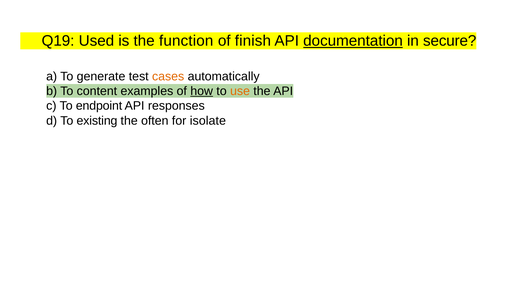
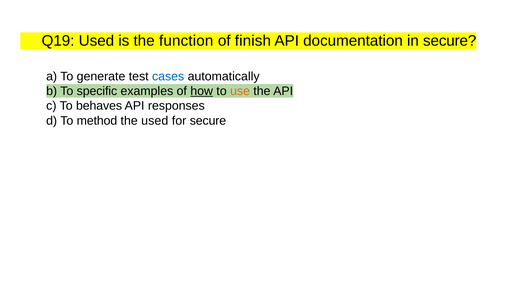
documentation underline: present -> none
cases colour: orange -> blue
content: content -> specific
endpoint: endpoint -> behaves
existing: existing -> method
the often: often -> used
for isolate: isolate -> secure
